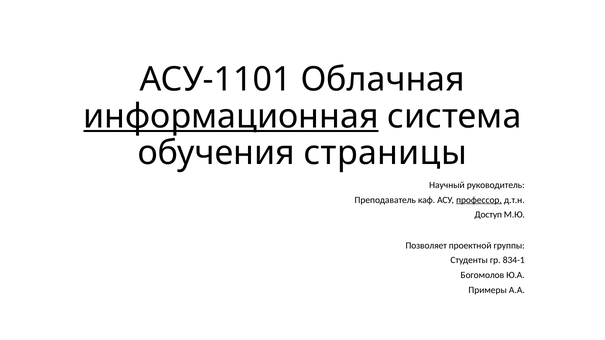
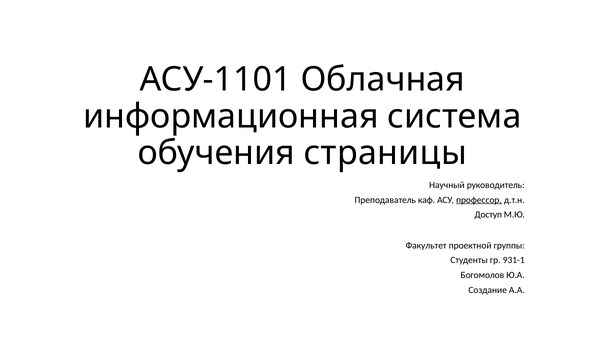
информационная underline: present -> none
Позволяет: Позволяет -> Факультет
834-1: 834-1 -> 931-1
Примеры: Примеры -> Создание
